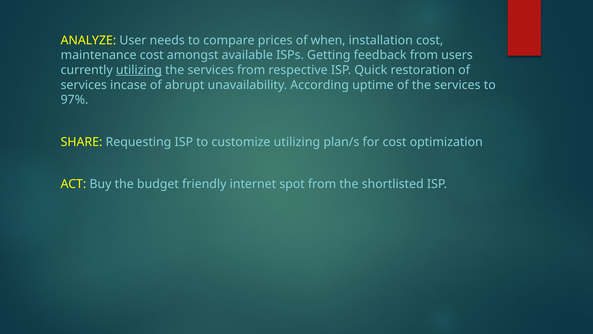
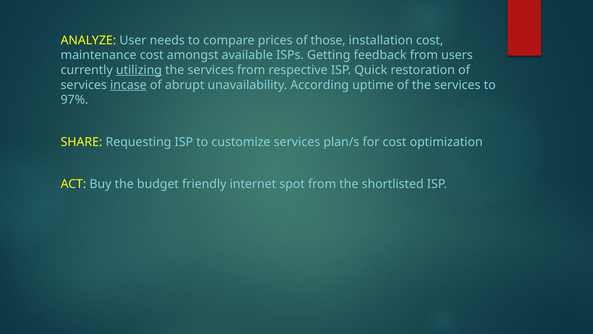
when: when -> those
incase underline: none -> present
customize utilizing: utilizing -> services
